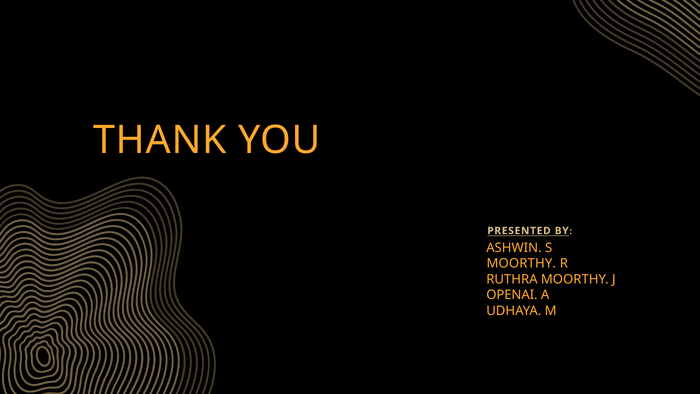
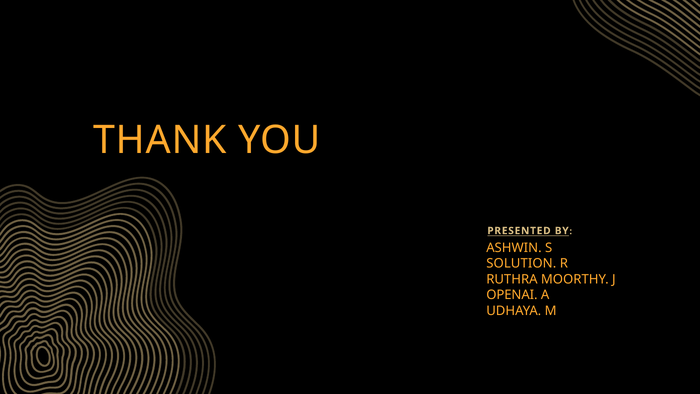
MOORTHY at (521, 263): MOORTHY -> SOLUTION
